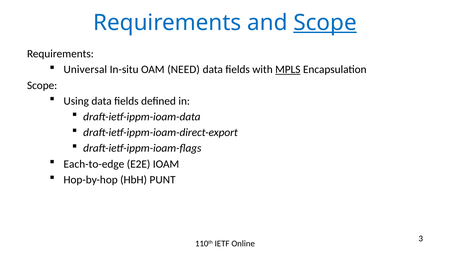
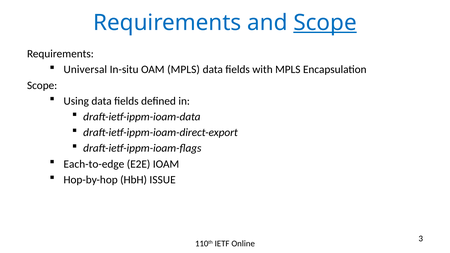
OAM NEED: NEED -> MPLS
MPLS at (288, 70) underline: present -> none
PUNT: PUNT -> ISSUE
